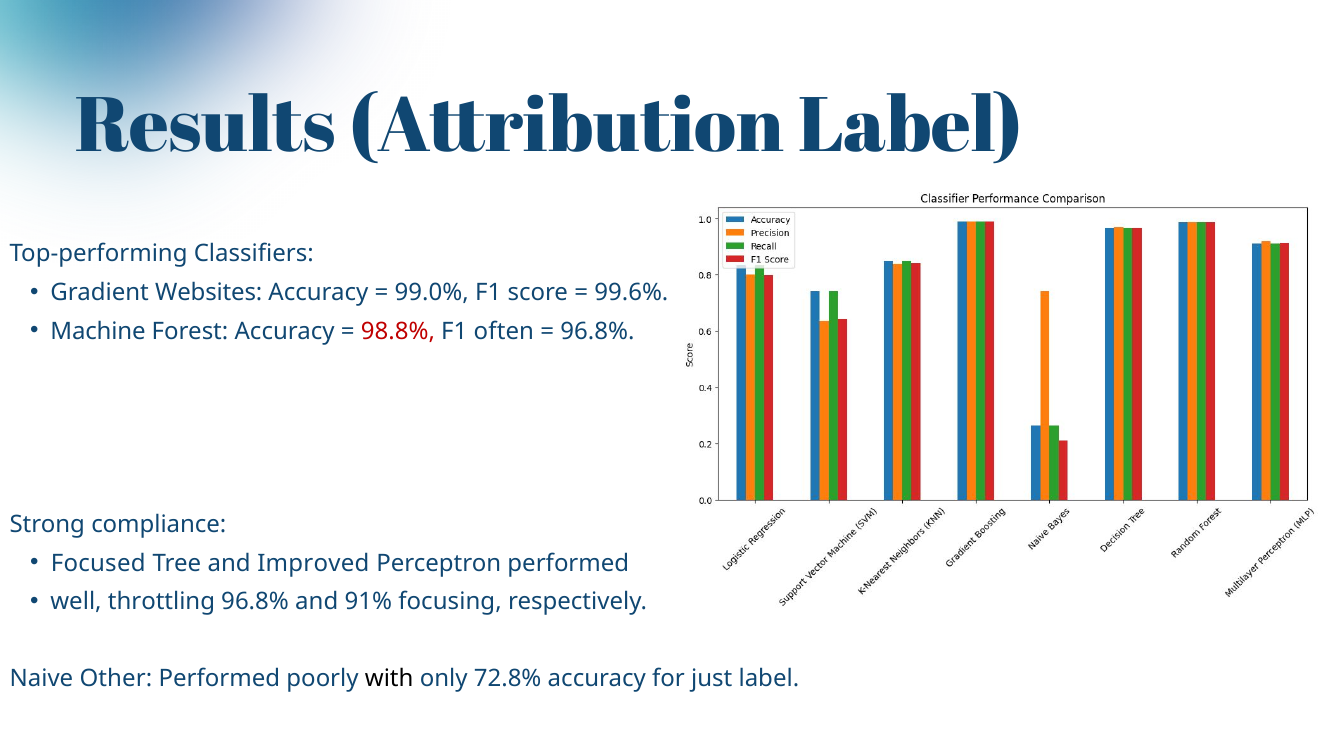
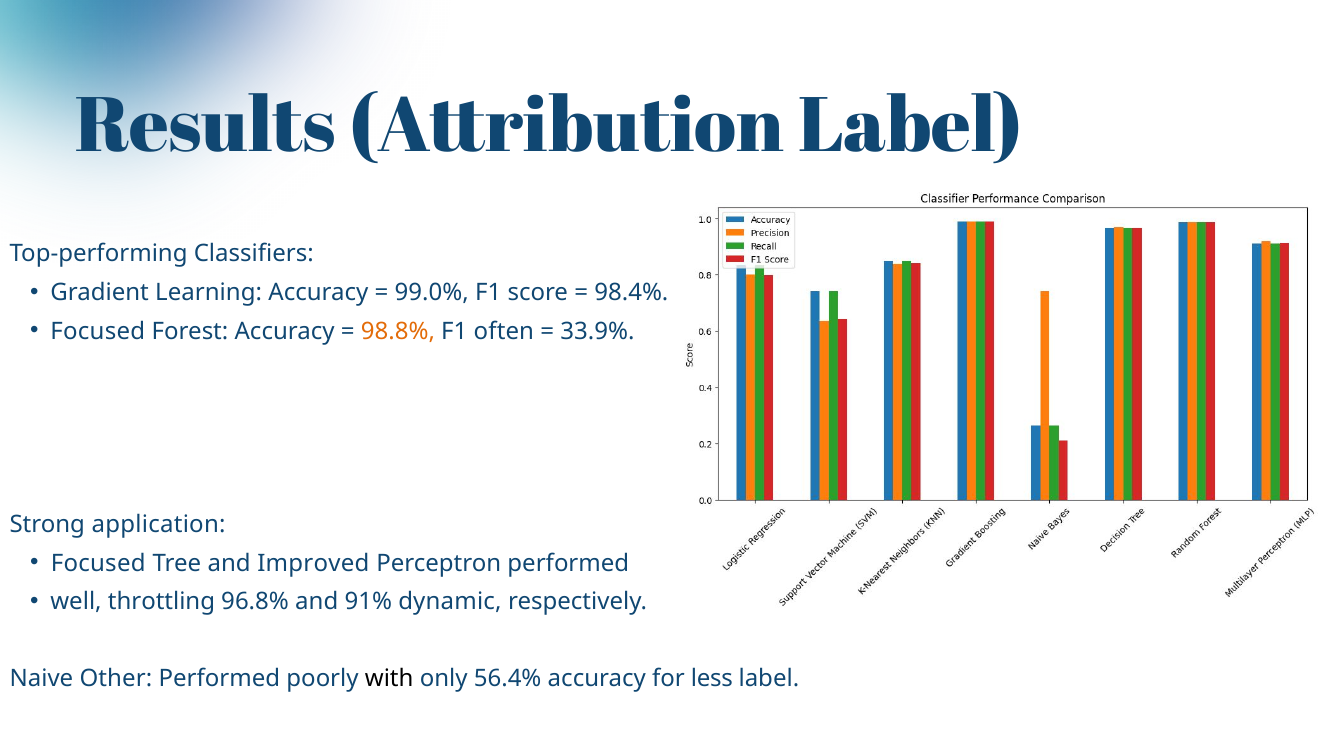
Websites: Websites -> Learning
99.6%: 99.6% -> 98.4%
Machine at (98, 332): Machine -> Focused
98.8% colour: red -> orange
96.8% at (598, 332): 96.8% -> 33.9%
compliance: compliance -> application
focusing: focusing -> dynamic
72.8%: 72.8% -> 56.4%
just: just -> less
